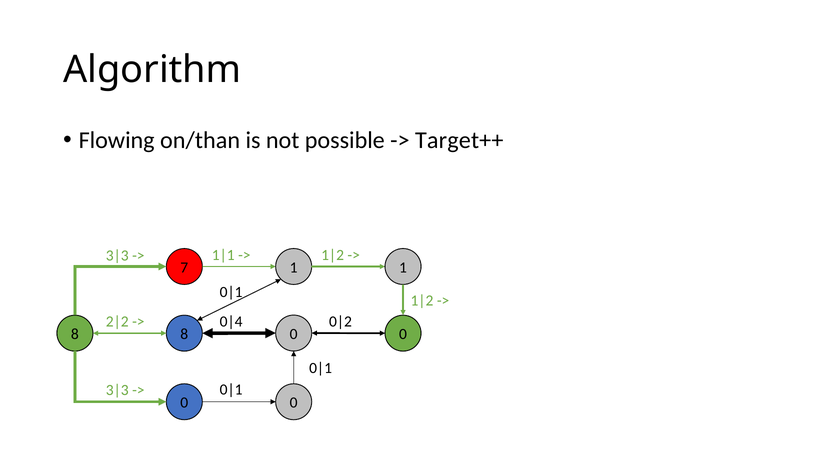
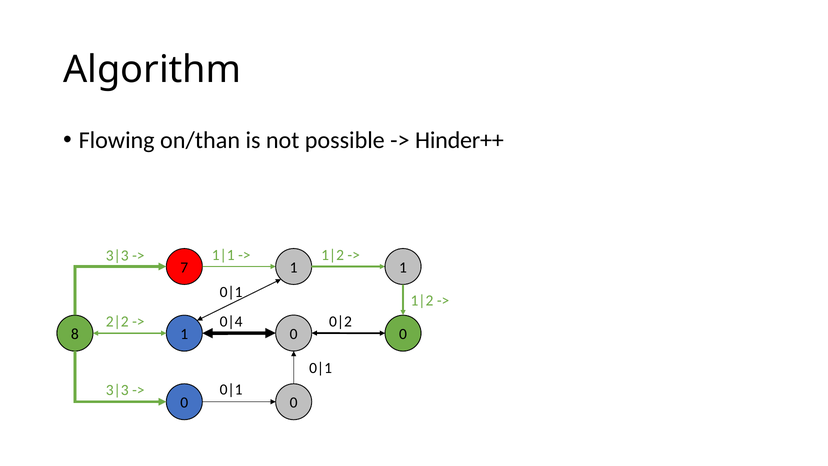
Target++: Target++ -> Hinder++
8 8: 8 -> 1
